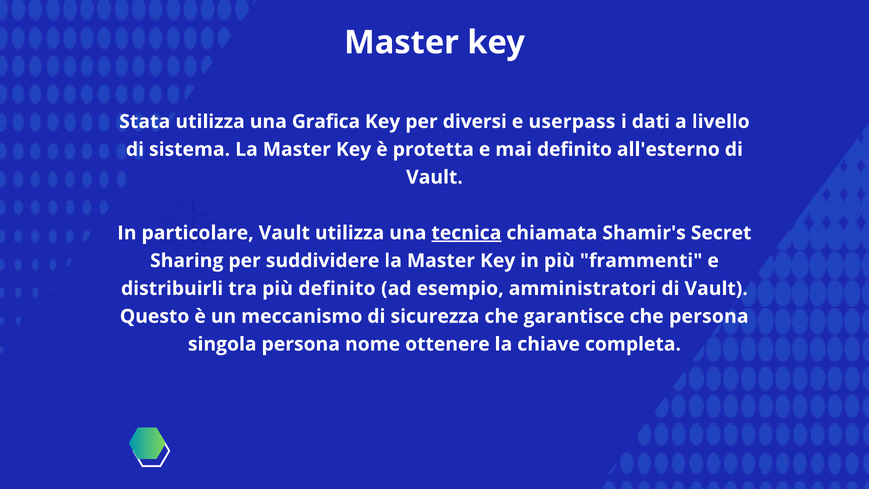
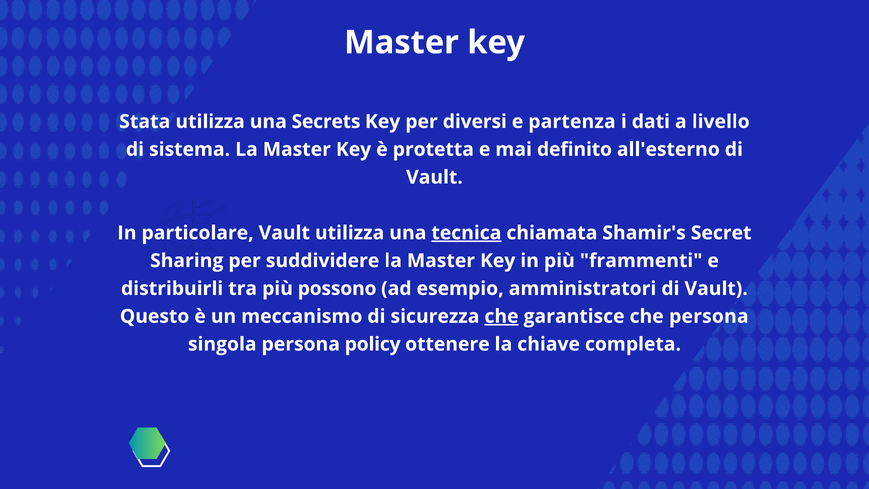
Grafica: Grafica -> Secrets
userpass: userpass -> partenza
più definito: definito -> possono
che at (501, 316) underline: none -> present
nome: nome -> policy
